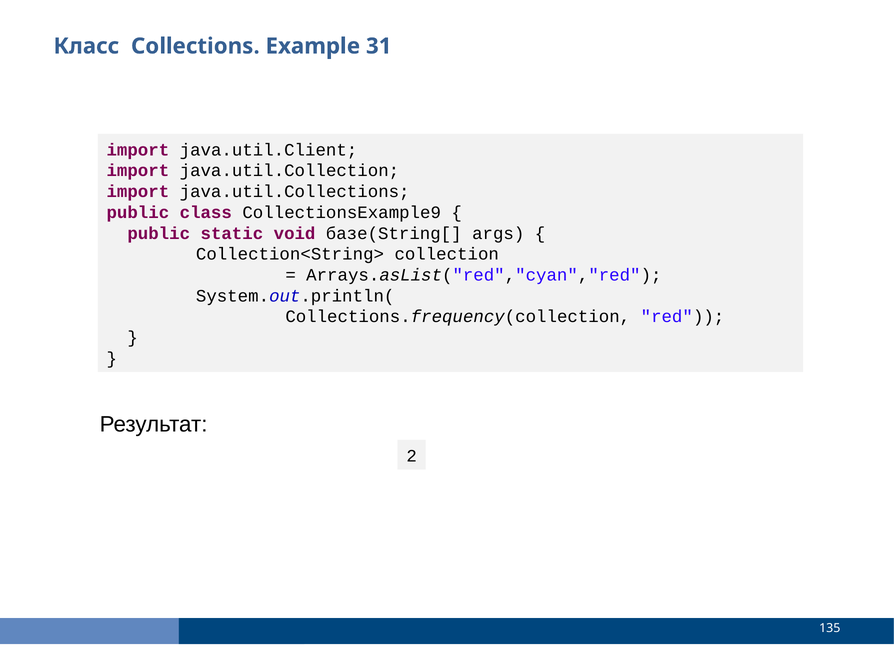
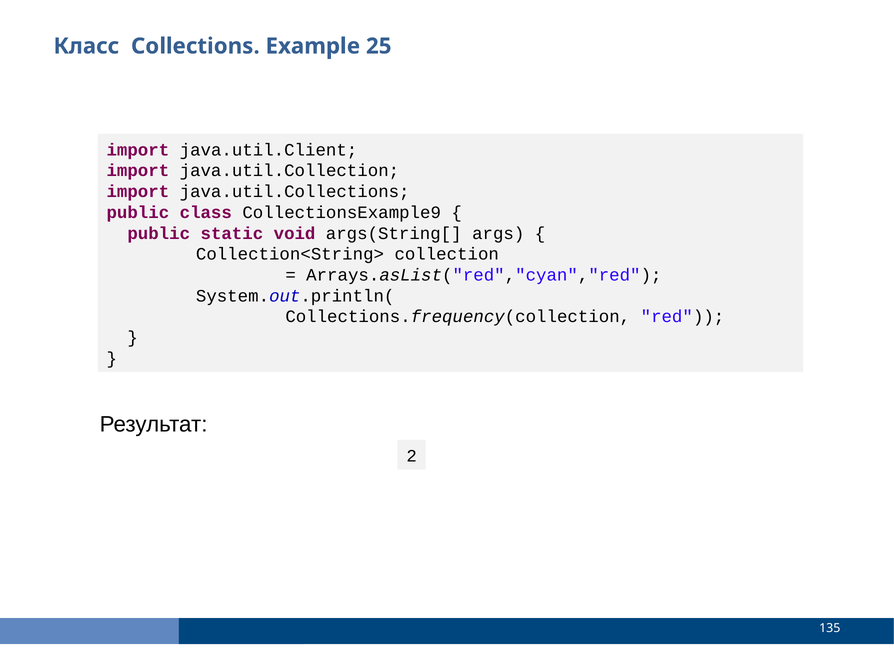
31: 31 -> 25
базе(String[: базе(String[ -> args(String[
